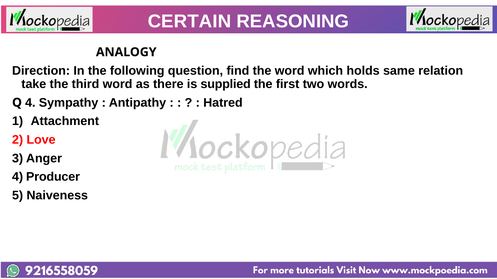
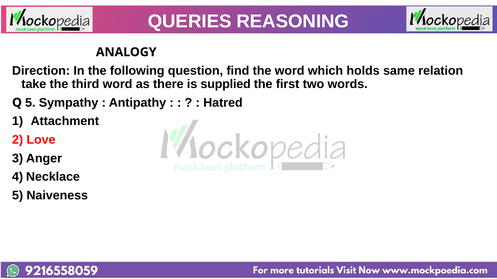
CERTAIN: CERTAIN -> QUERIES
Q 4: 4 -> 5
Producer: Producer -> Necklace
